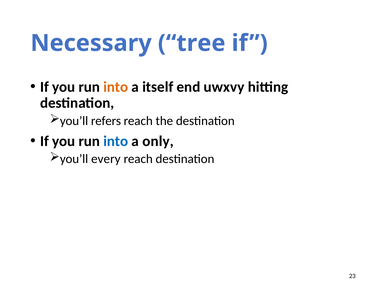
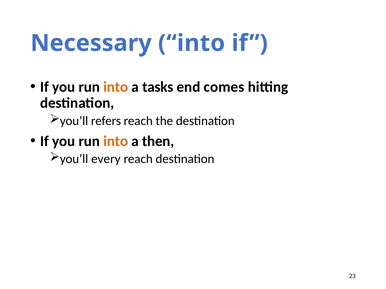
Necessary tree: tree -> into
itself: itself -> tasks
uwxvy: uwxvy -> comes
into at (116, 141) colour: blue -> orange
only: only -> then
